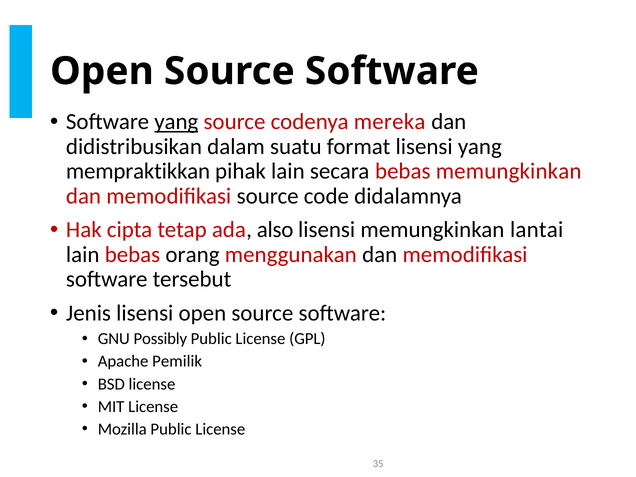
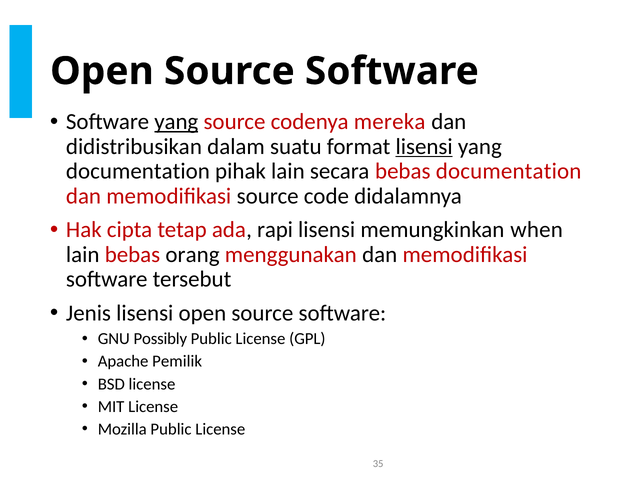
lisensi at (424, 147) underline: none -> present
mempraktikkan at (138, 171): mempraktikkan -> documentation
bebas memungkinkan: memungkinkan -> documentation
also: also -> rapi
lantai: lantai -> when
